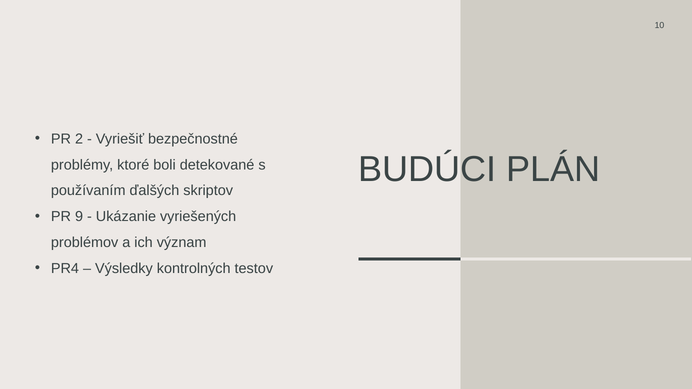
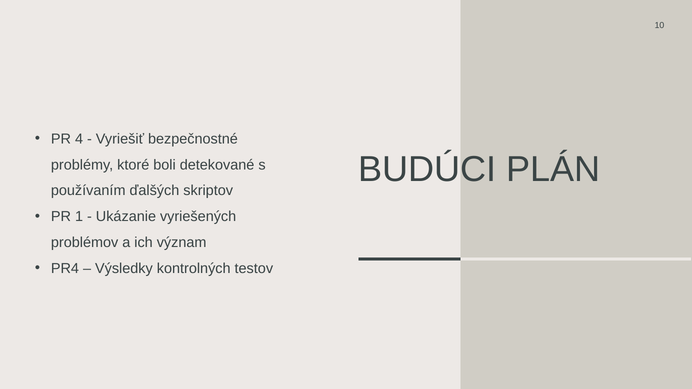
2: 2 -> 4
9: 9 -> 1
